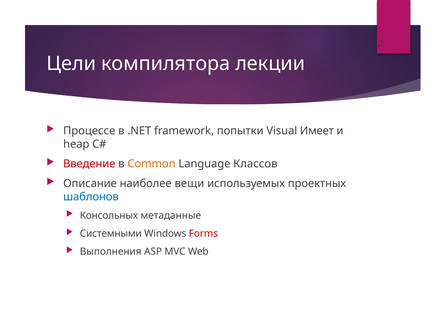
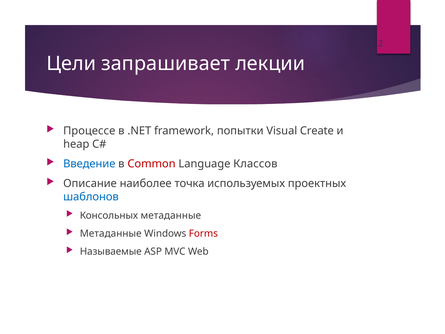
компилятора: компилятора -> запрашивает
Имеет: Имеет -> Create
Введение colour: red -> blue
Common colour: orange -> red
вещи: вещи -> точка
Системными at (111, 233): Системными -> Метаданные
Выполнения: Выполнения -> Называемые
